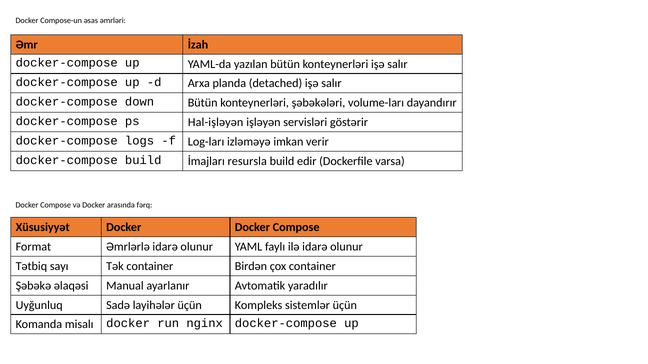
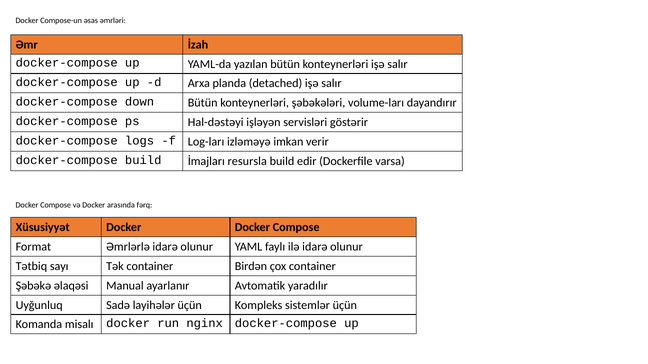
Hal-işləyən: Hal-işləyən -> Hal-dəstəyi
